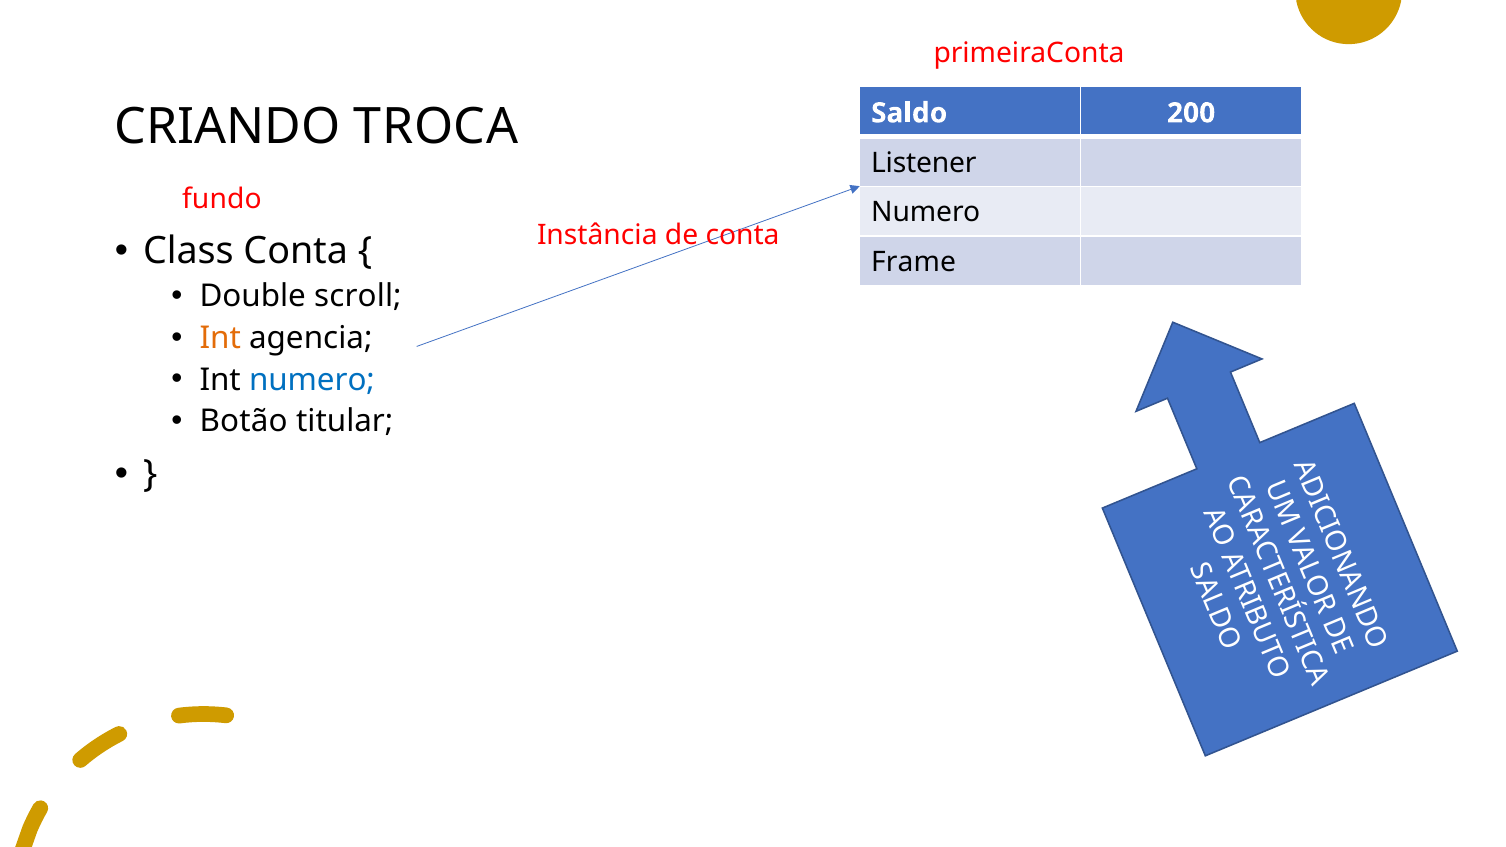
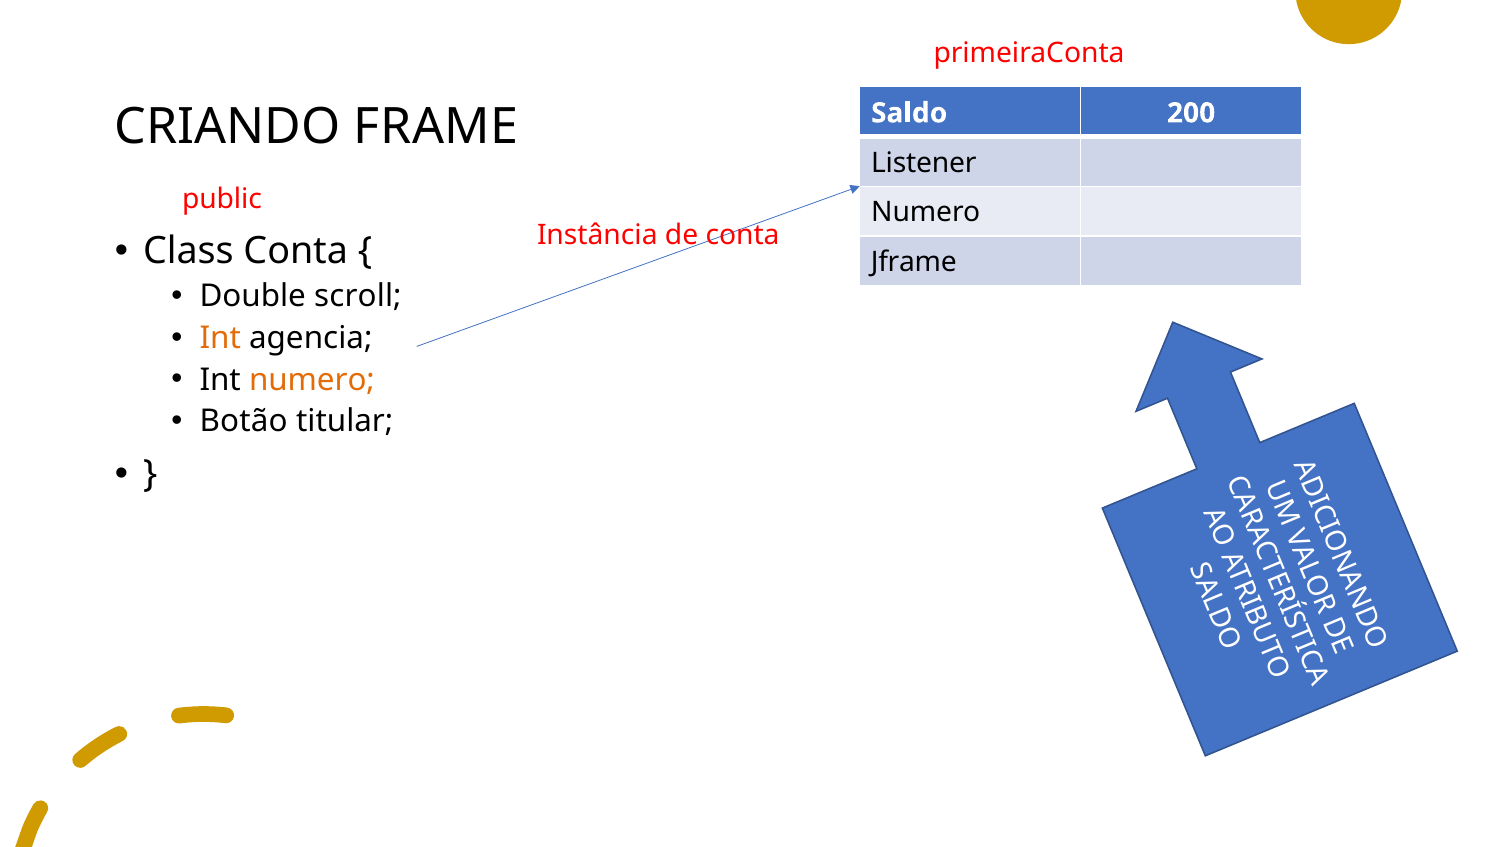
TROCA: TROCA -> FRAME
fundo: fundo -> public
Frame: Frame -> Jframe
numero at (312, 380) colour: blue -> orange
